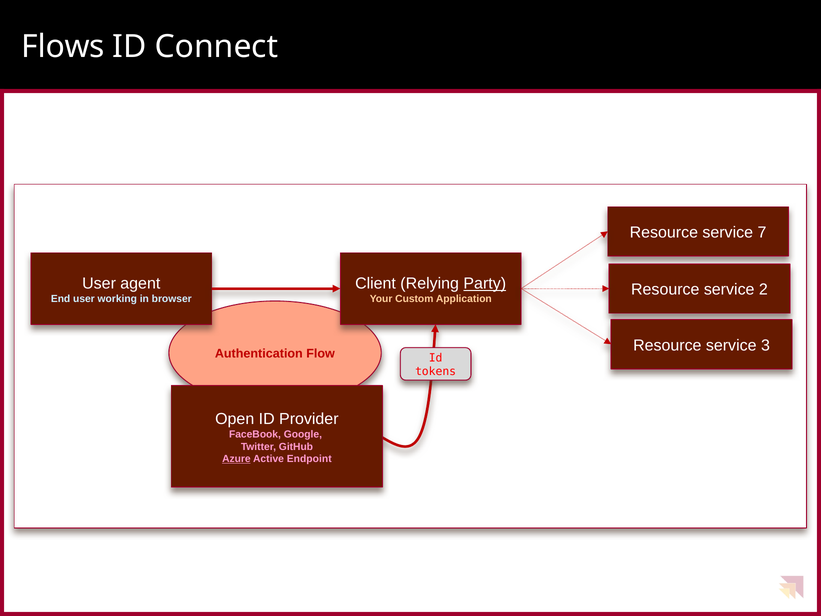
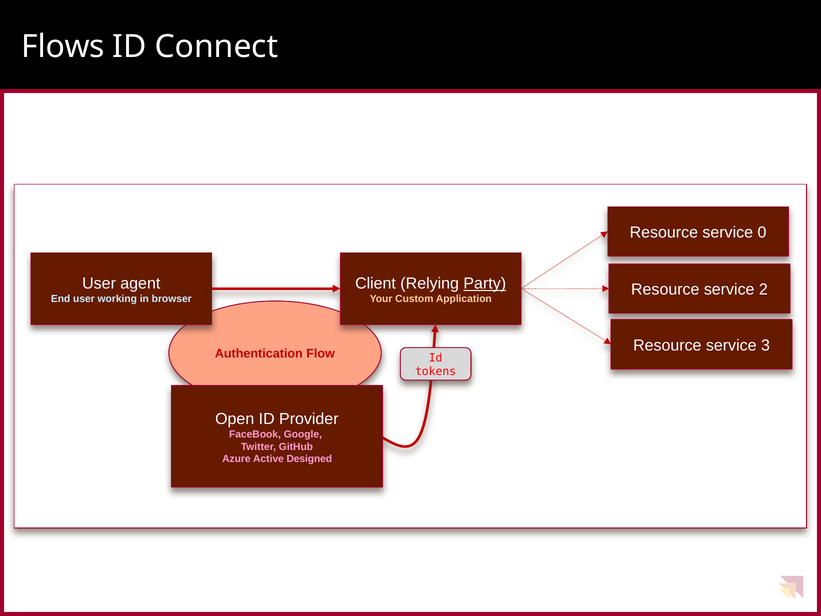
7: 7 -> 0
Azure underline: present -> none
Endpoint: Endpoint -> Designed
